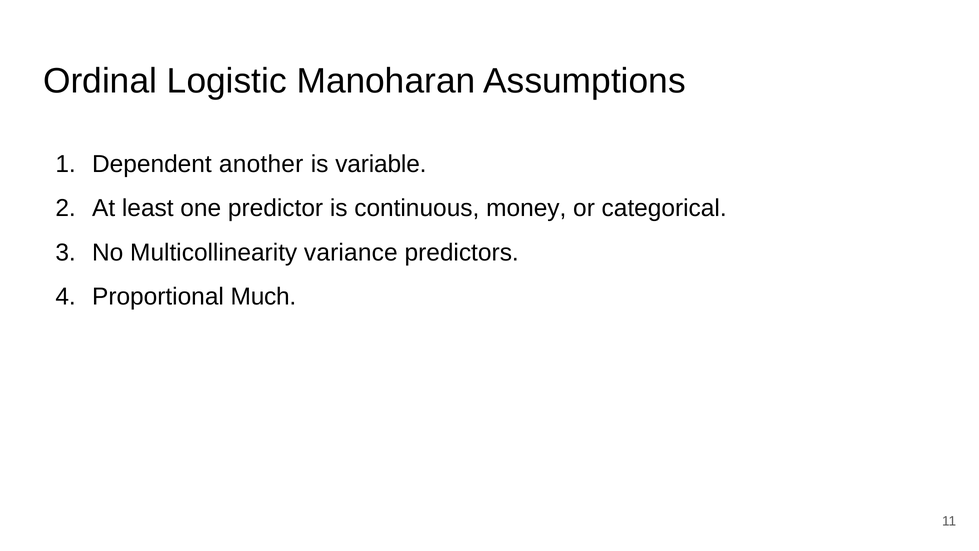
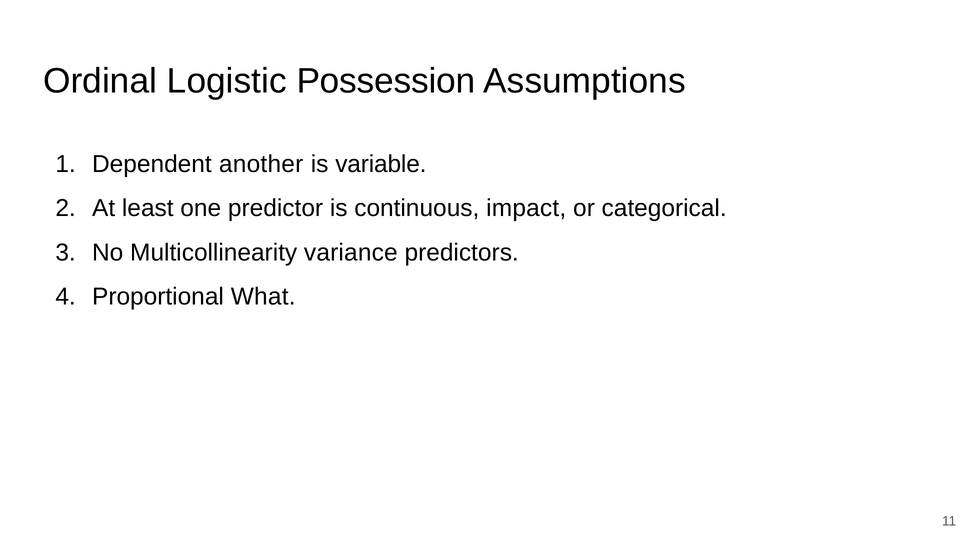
Manoharan: Manoharan -> Possession
money: money -> impact
Much: Much -> What
